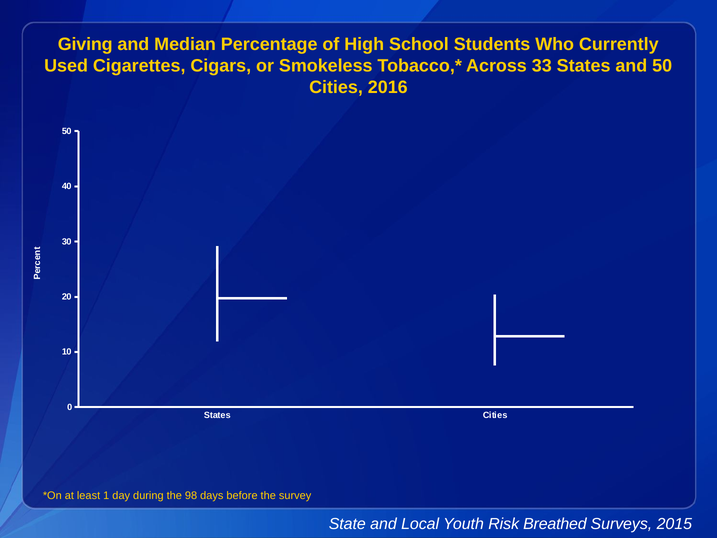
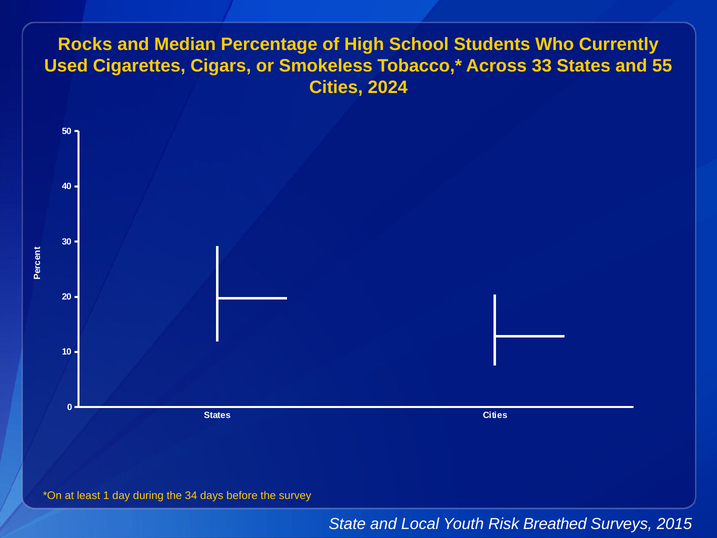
Giving: Giving -> Rocks
and 50: 50 -> 55
2016: 2016 -> 2024
98: 98 -> 34
